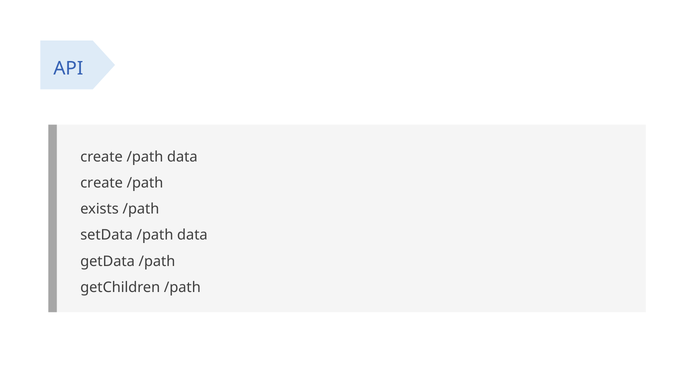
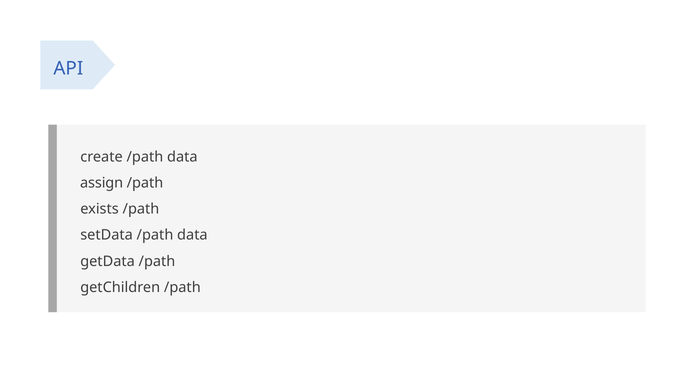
create at (102, 183): create -> assign
